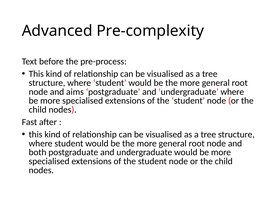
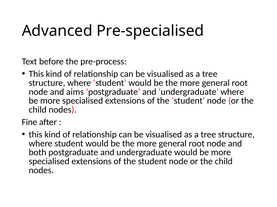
Pre-complexity: Pre-complexity -> Pre-specialised
Fast: Fast -> Fine
